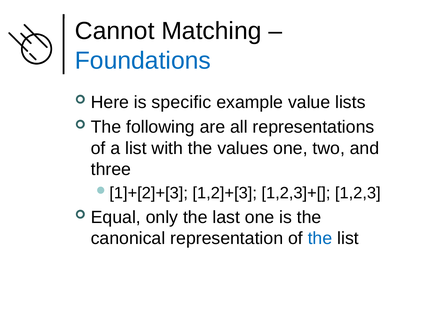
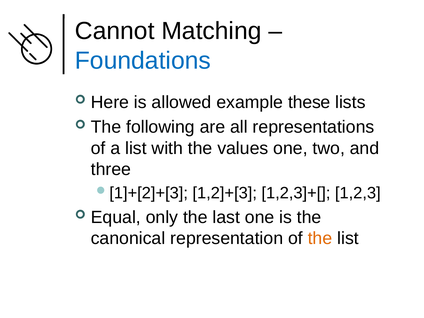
specific: specific -> allowed
value: value -> these
the at (320, 238) colour: blue -> orange
